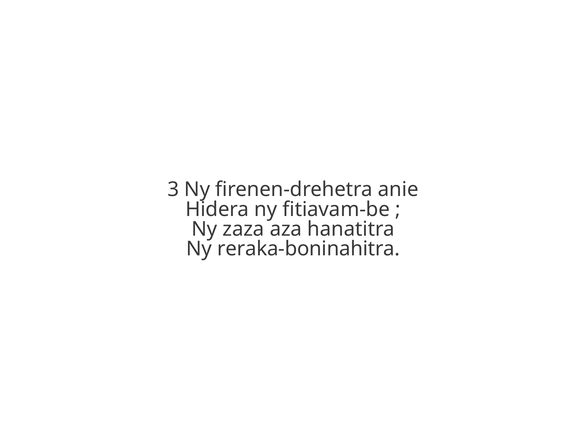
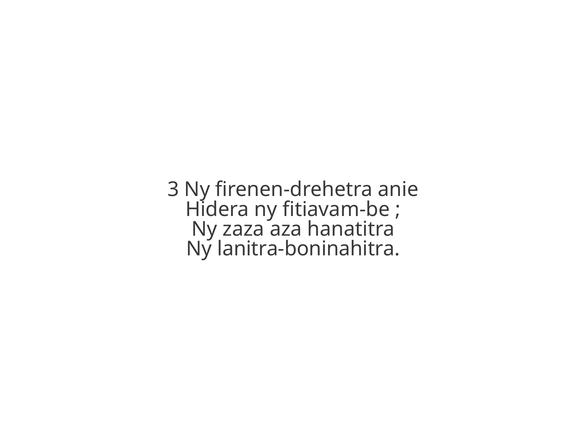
reraka-boninahitra: reraka-boninahitra -> lanitra-boninahitra
